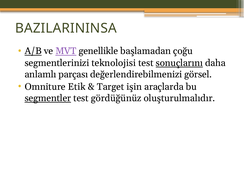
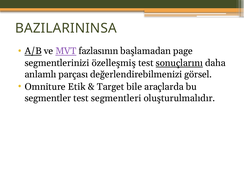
genellikle: genellikle -> fazlasının
çoğu: çoğu -> page
teknolojisi: teknolojisi -> özelleşmiş
işin: işin -> bile
segmentler underline: present -> none
gördüğünüz: gördüğünüz -> segmentleri
